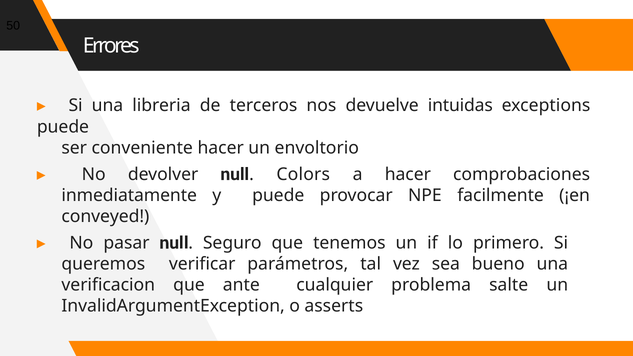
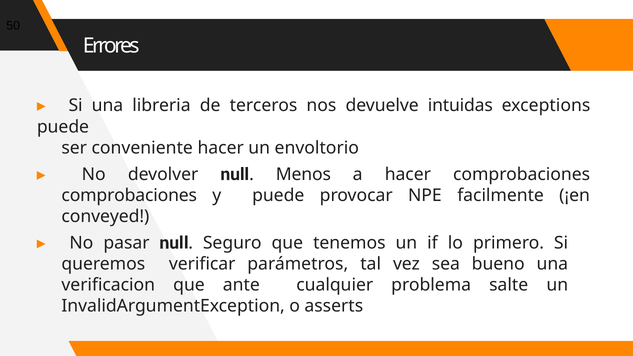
Colors: Colors -> Menos
inmediatamente at (129, 195): inmediatamente -> comprobaciones
